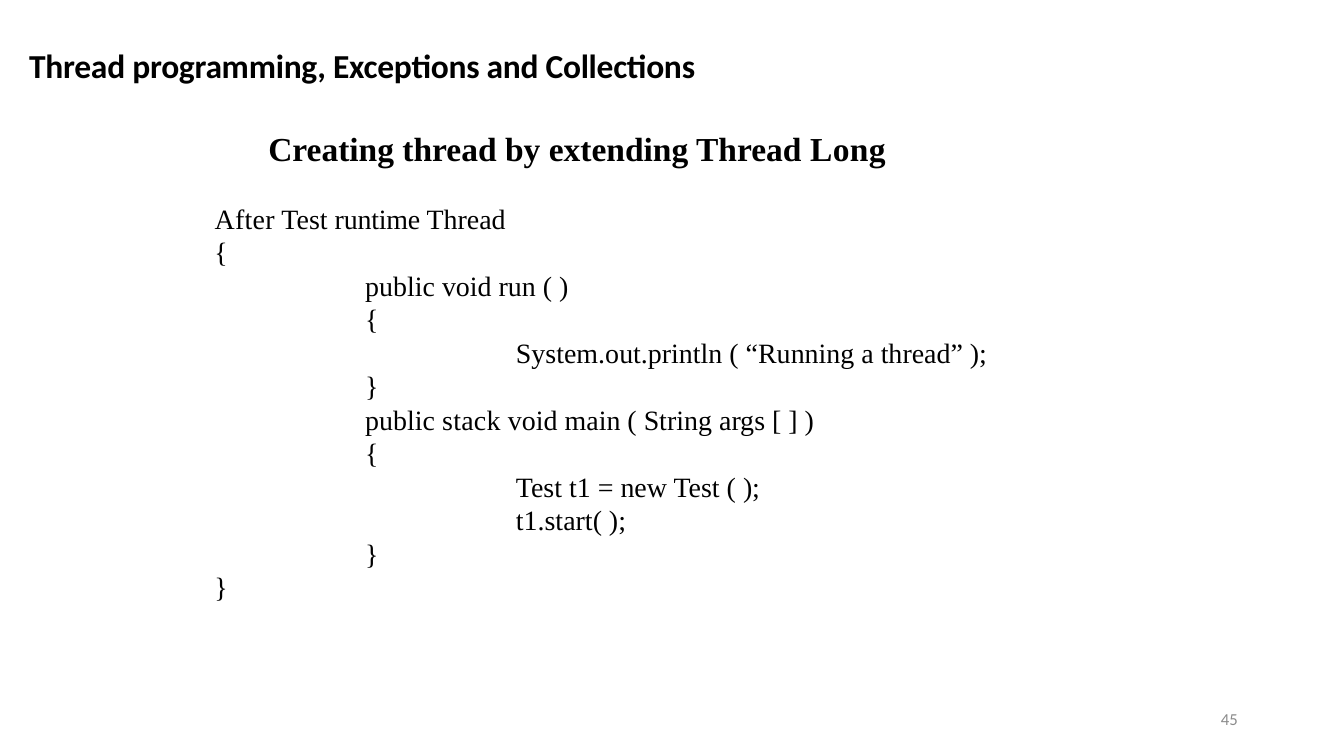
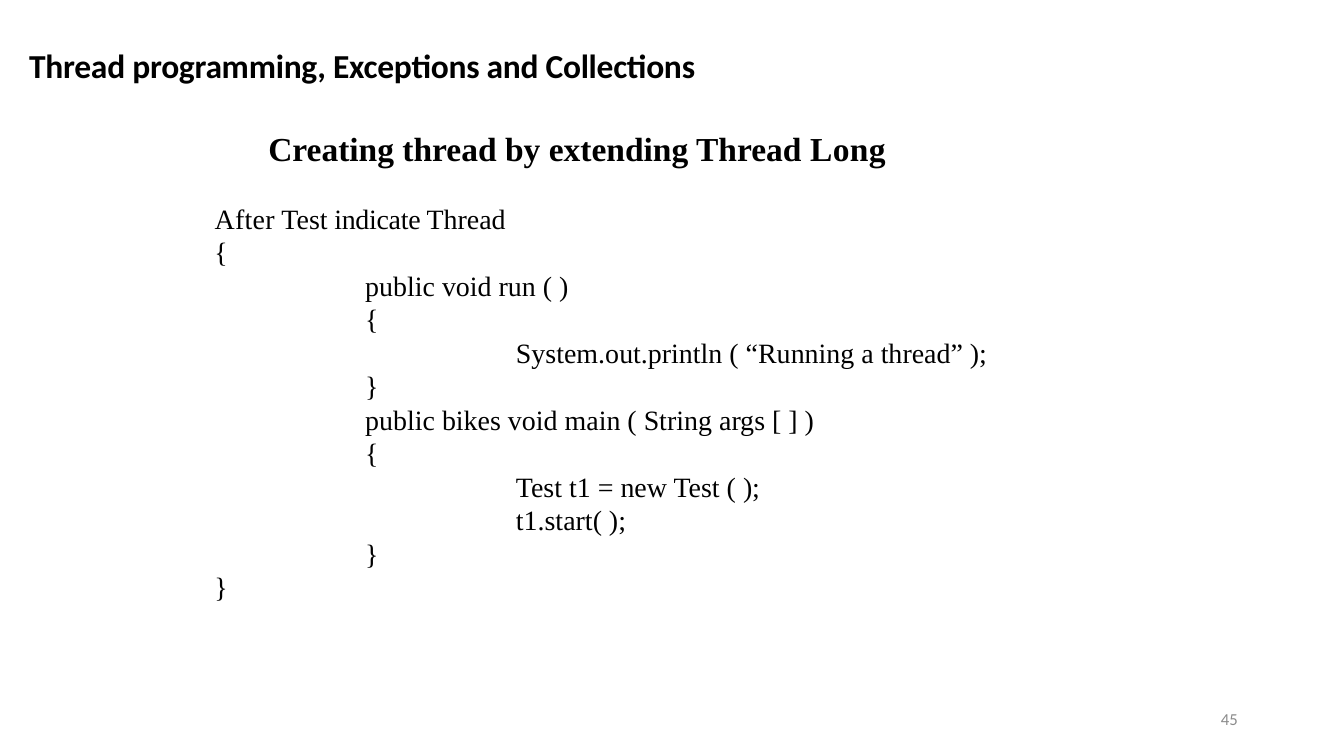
runtime: runtime -> indicate
stack: stack -> bikes
